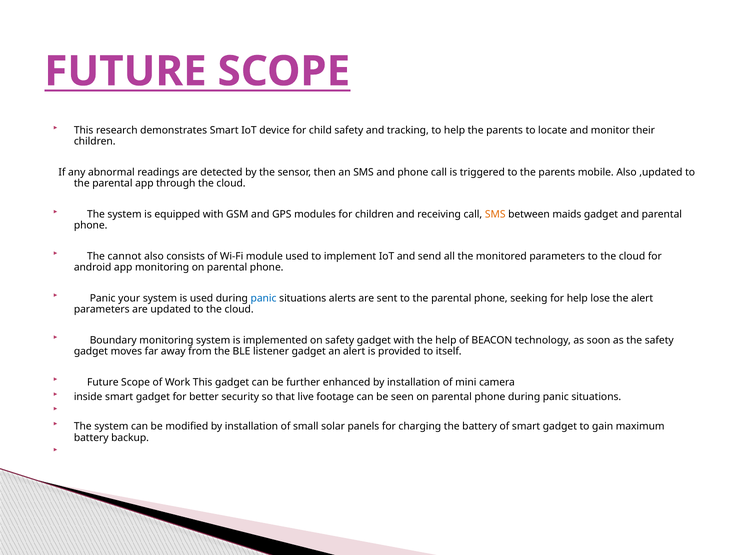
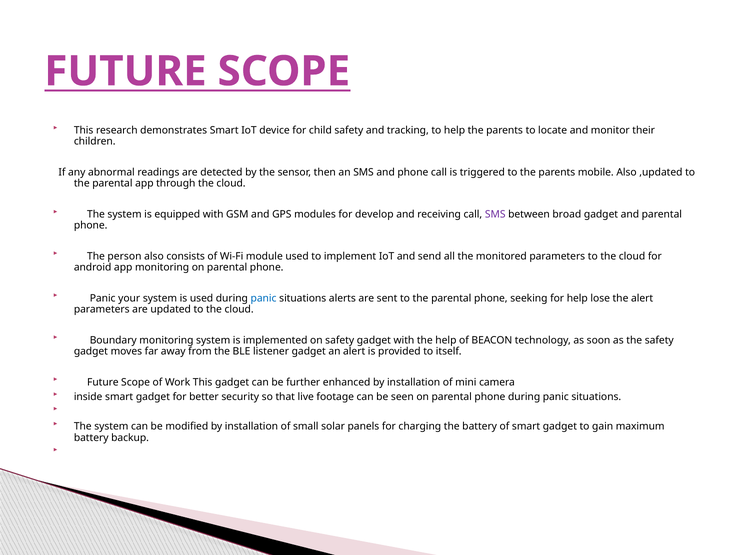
for children: children -> develop
SMS at (495, 214) colour: orange -> purple
maids: maids -> broad
cannot: cannot -> person
